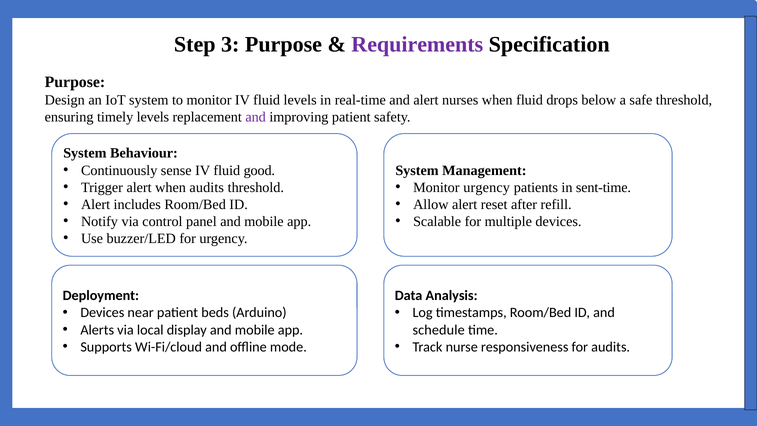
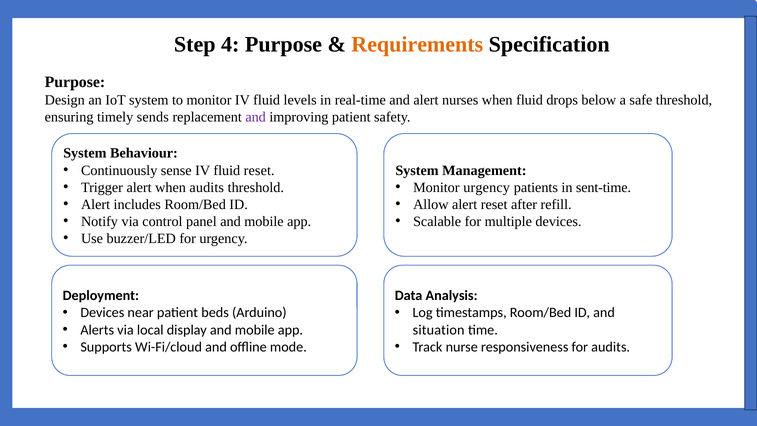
3: 3 -> 4
Requirements colour: purple -> orange
timely levels: levels -> sends
fluid good: good -> reset
schedule: schedule -> situation
